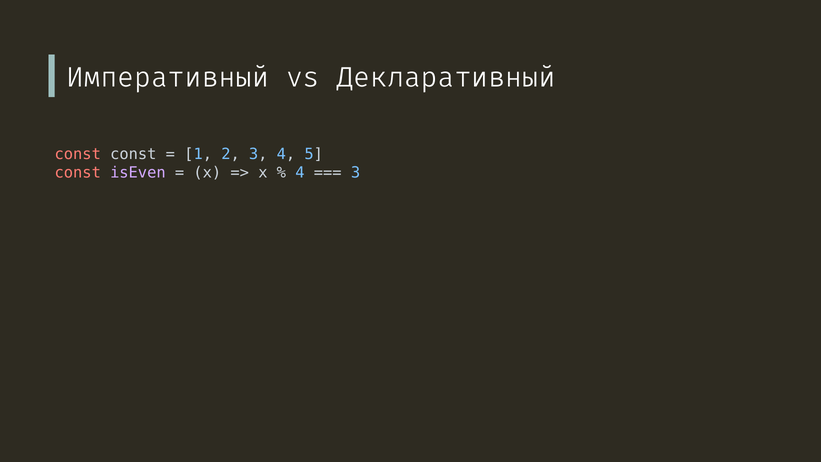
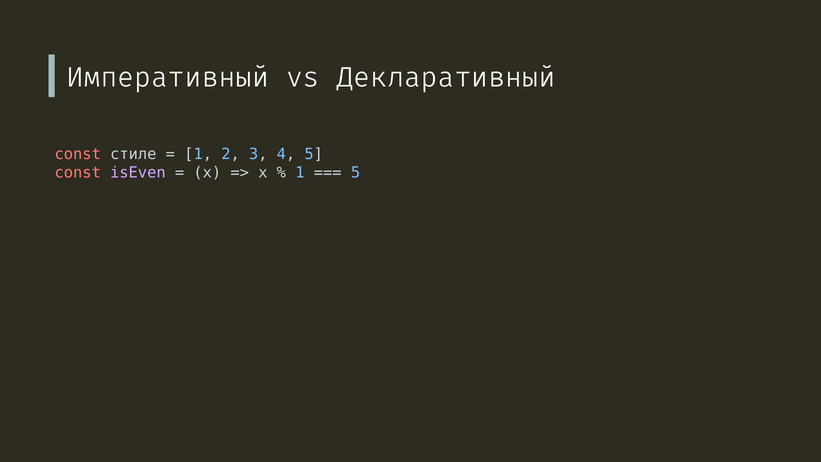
const const: const -> стиле
4 at (300, 173): 4 -> 1
3 at (356, 173): 3 -> 5
